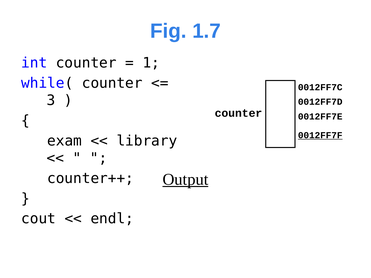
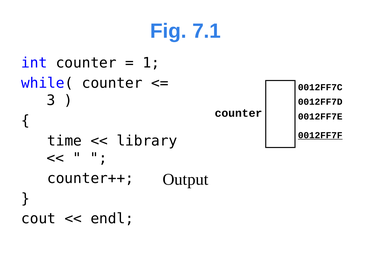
1.7: 1.7 -> 7.1
exam: exam -> time
Output underline: present -> none
